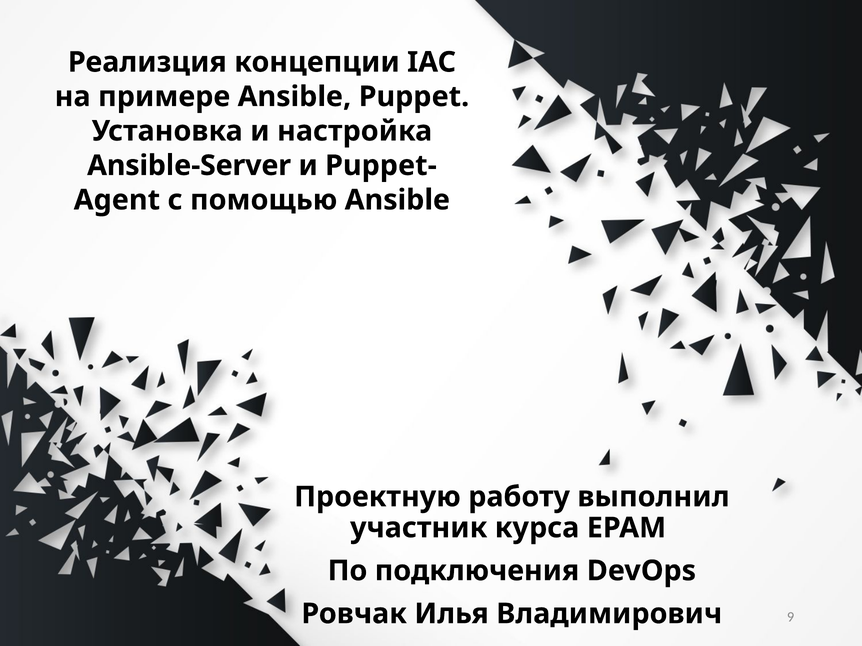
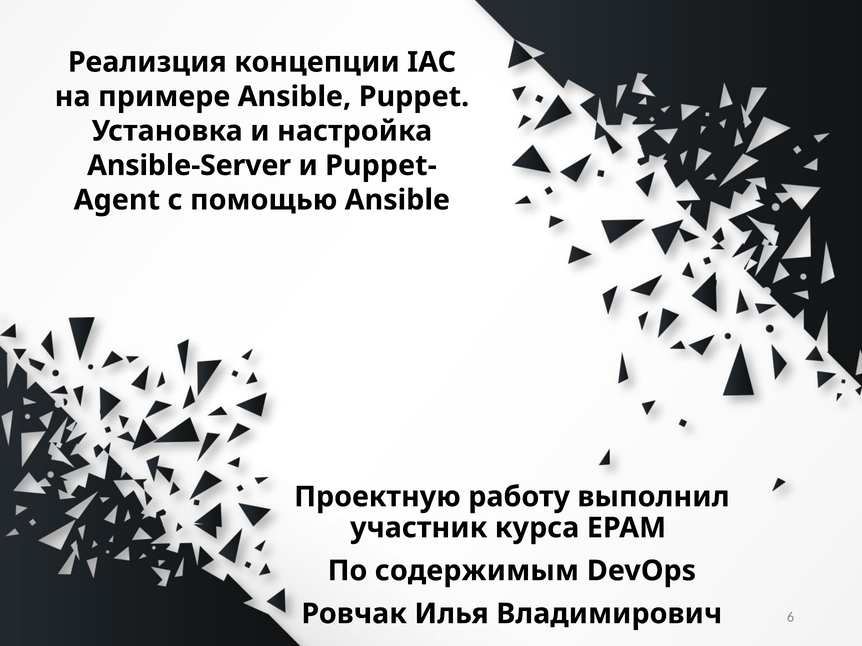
подключения: подключения -> содержимым
9: 9 -> 6
